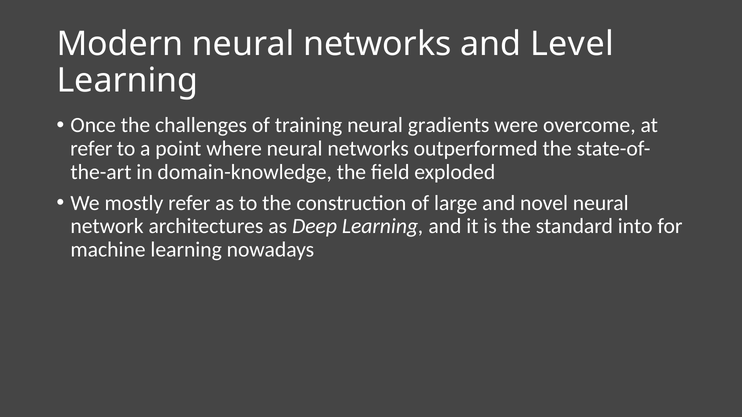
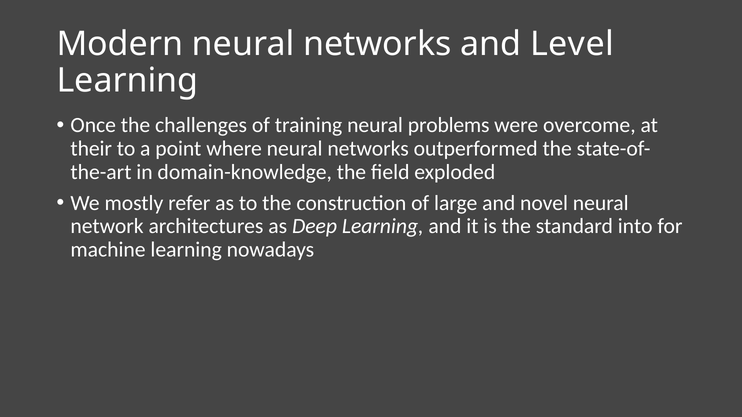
gradients: gradients -> problems
refer at (91, 149): refer -> their
